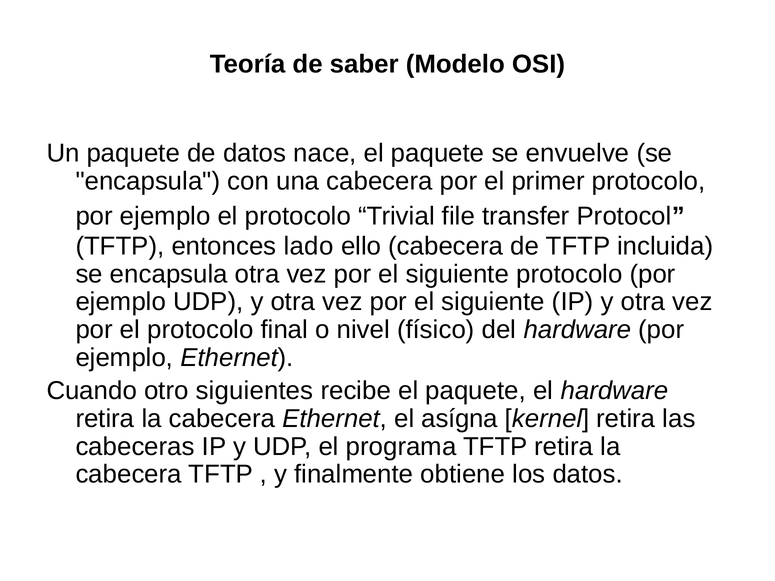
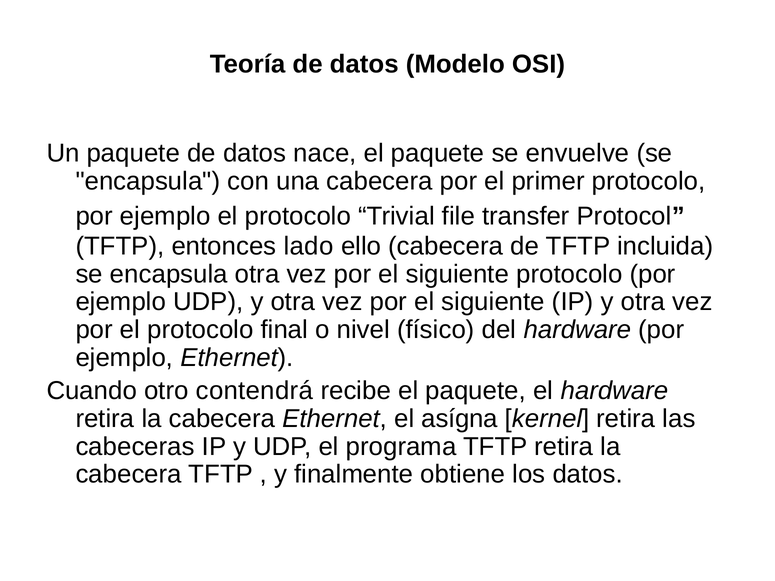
Teoría de saber: saber -> datos
siguientes: siguientes -> contendrá
